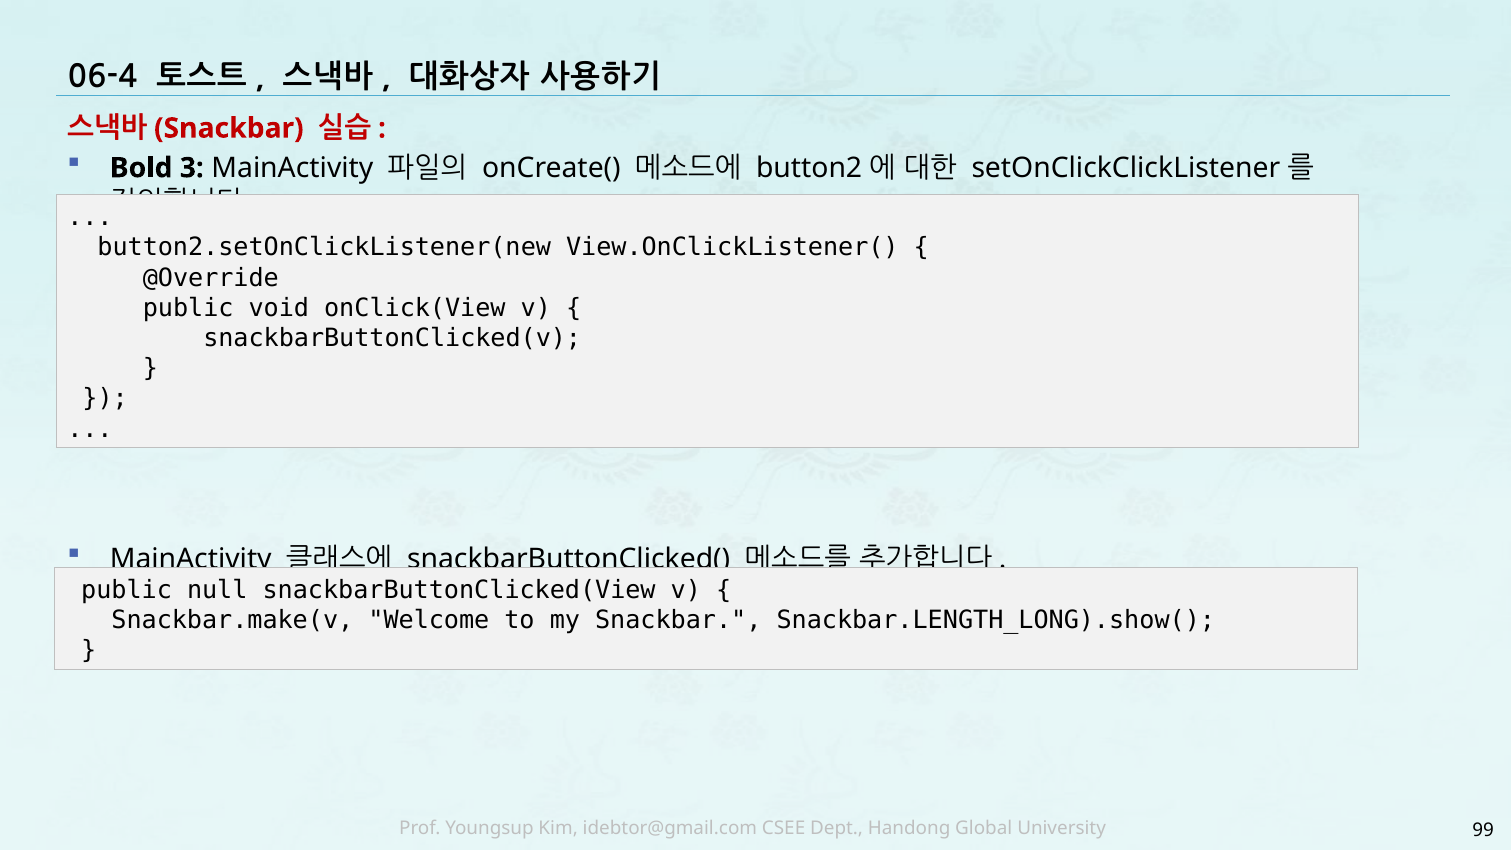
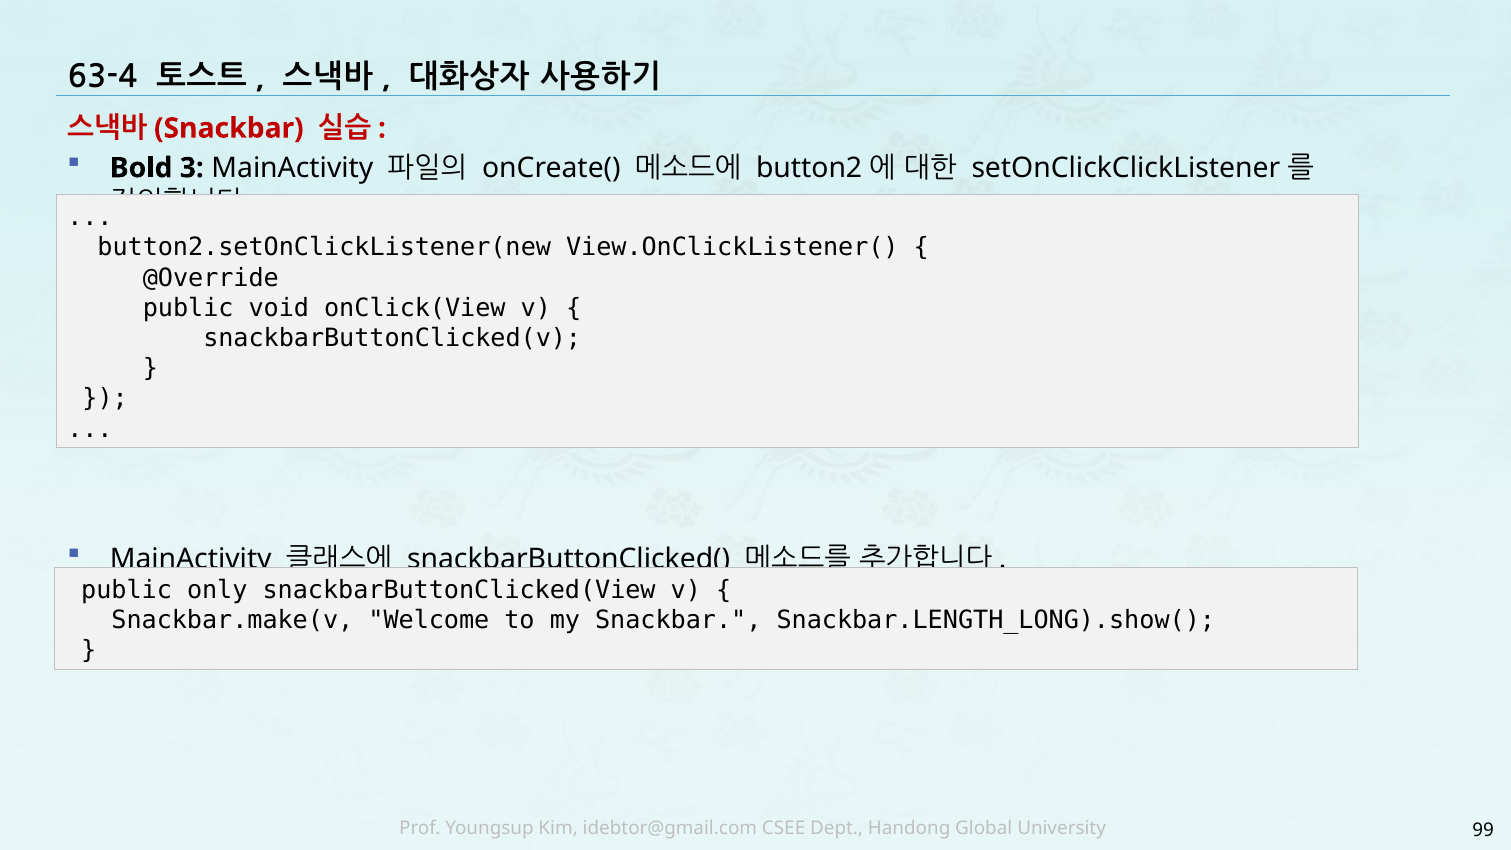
06-4: 06-4 -> 63-4
null: null -> only
